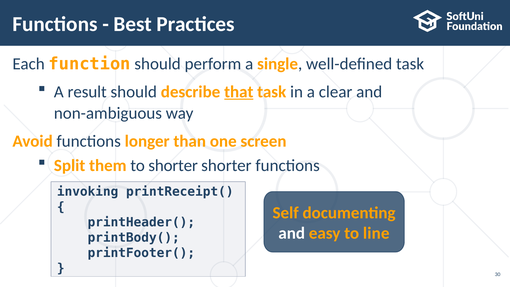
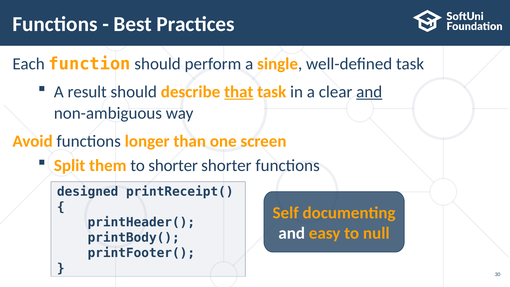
and at (369, 92) underline: none -> present
invoking: invoking -> designed
line: line -> null
